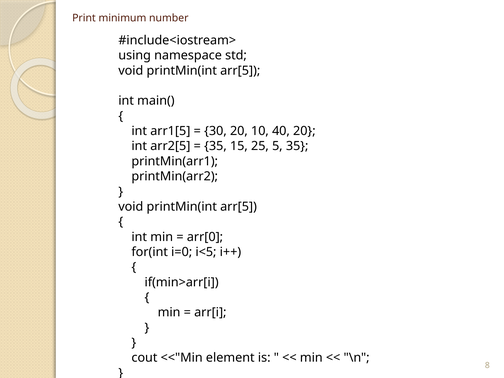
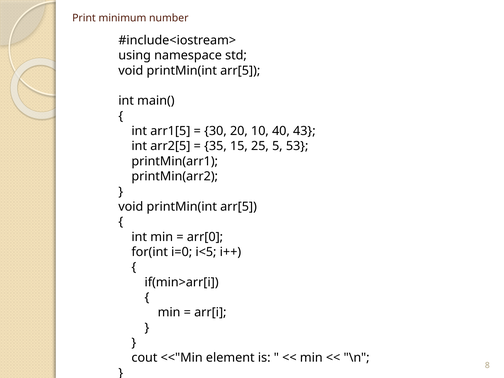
40 20: 20 -> 43
5 35: 35 -> 53
